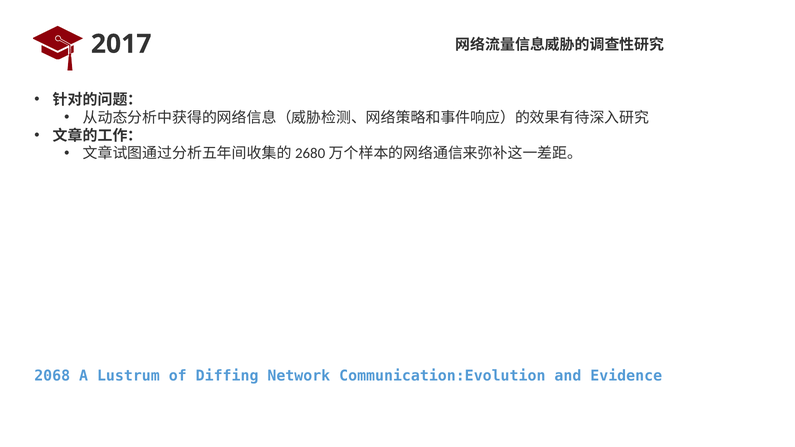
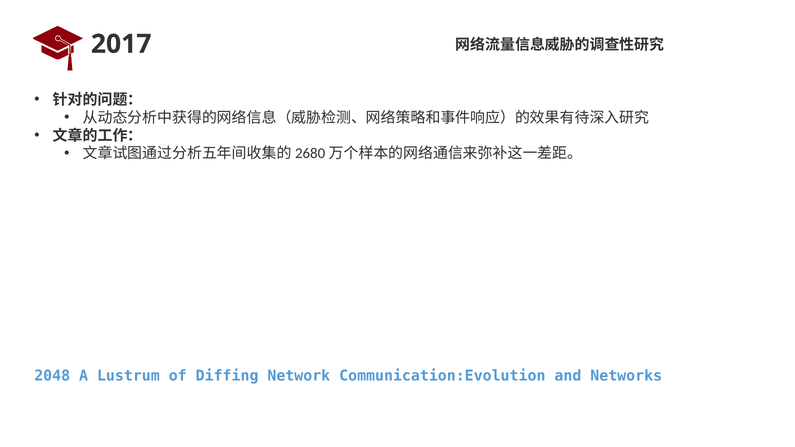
2068: 2068 -> 2048
Evidence: Evidence -> Networks
